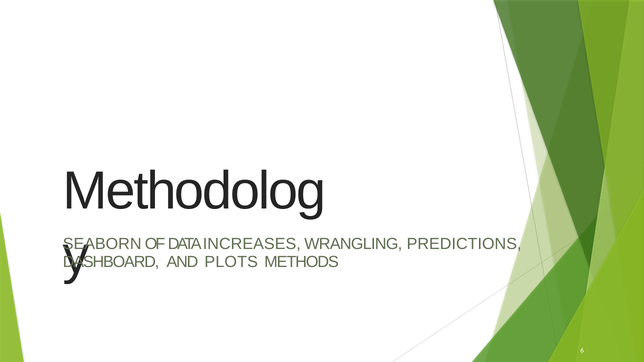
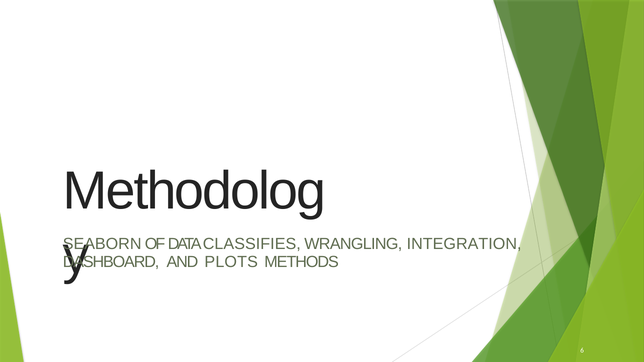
INCREASES: INCREASES -> CLASSIFIES
PREDICTIONS: PREDICTIONS -> INTEGRATION
